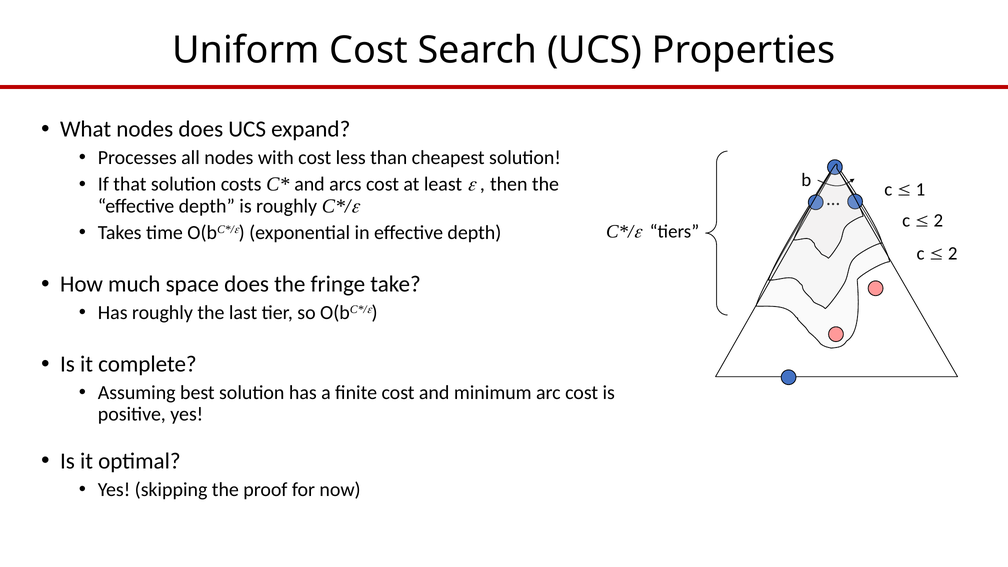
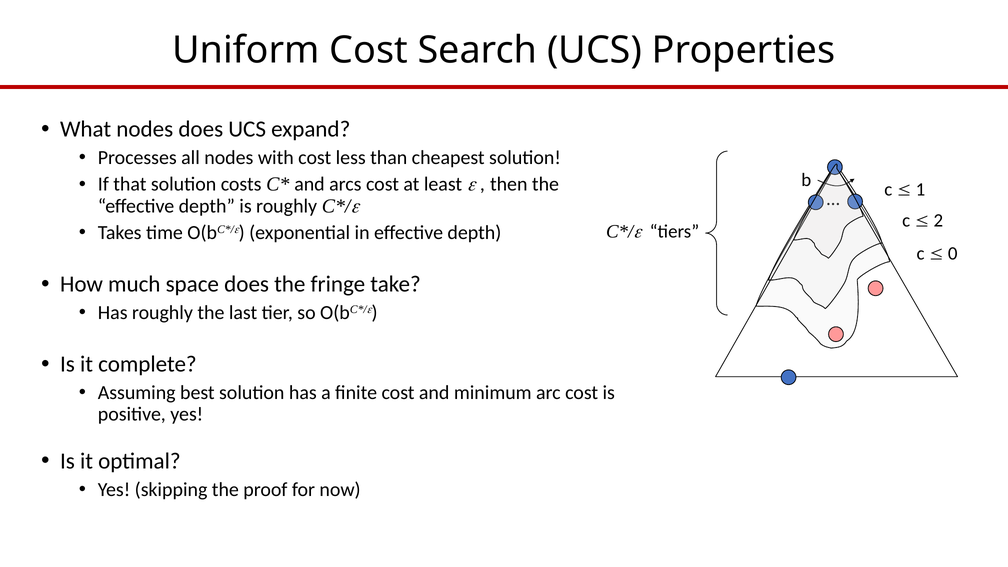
2 at (953, 253): 2 -> 0
